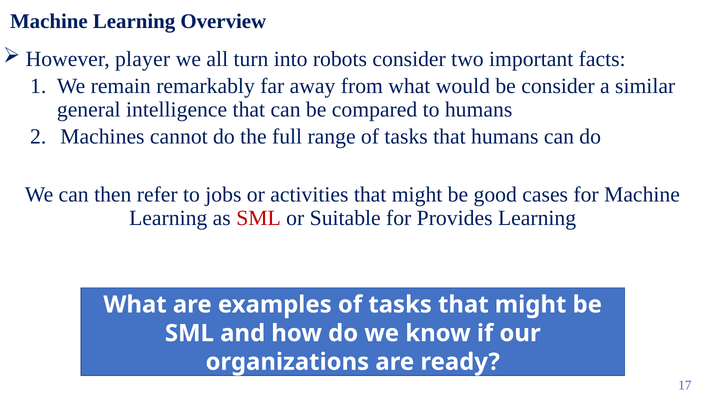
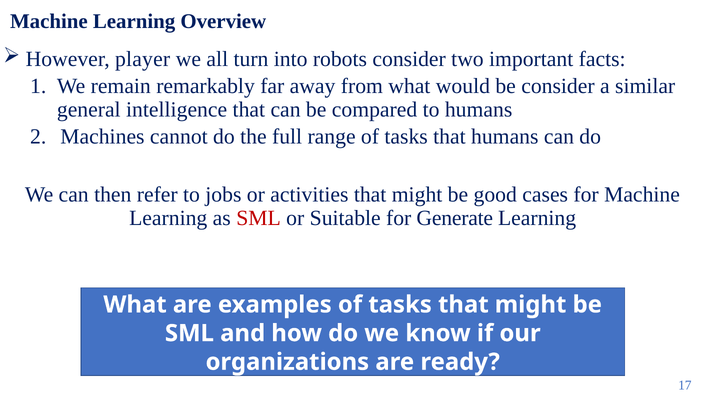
Provides: Provides -> Generate
